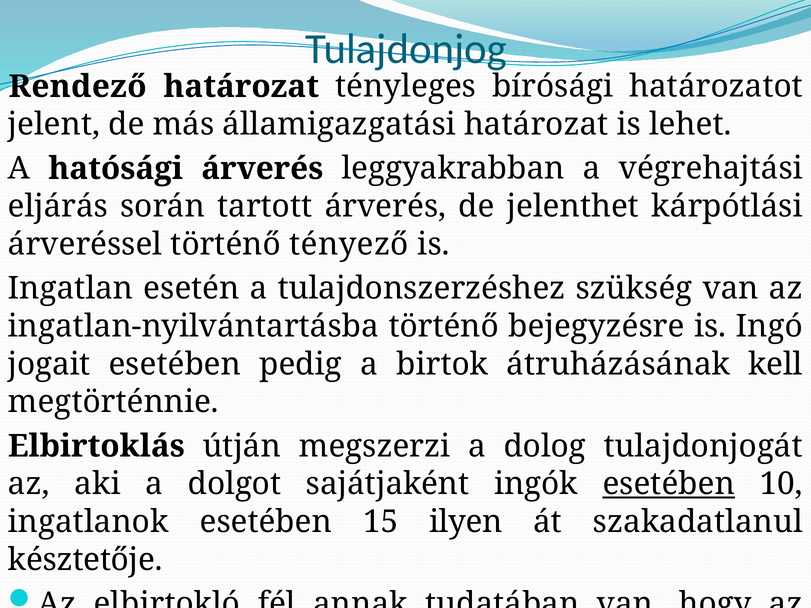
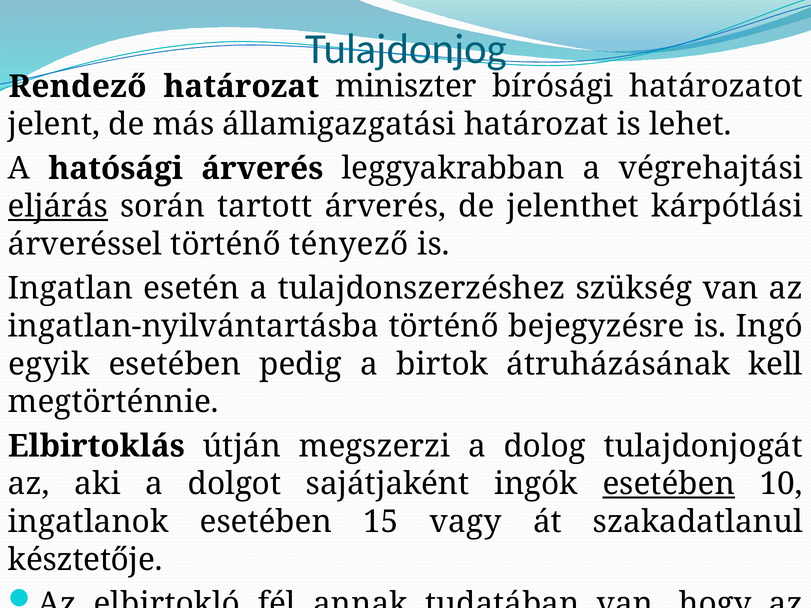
tényleges: tényleges -> miniszter
eljárás underline: none -> present
jogait: jogait -> egyik
ilyen: ilyen -> vagy
